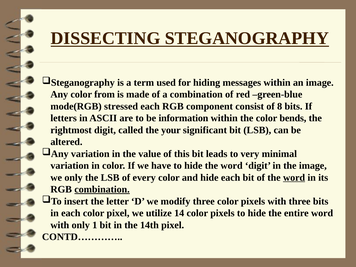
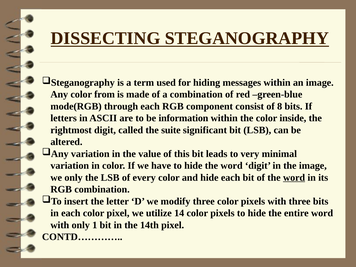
stressed: stressed -> through
bends: bends -> inside
your: your -> suite
combination at (102, 189) underline: present -> none
